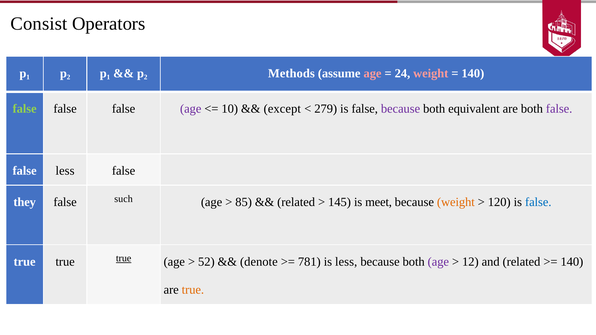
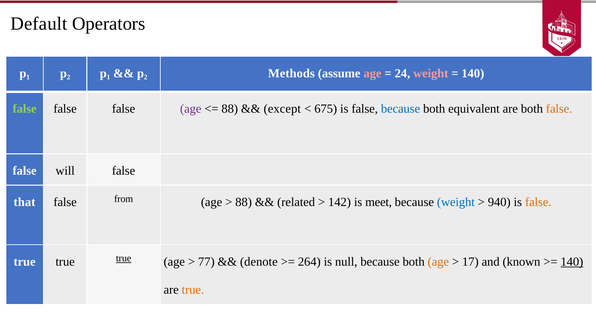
Consist: Consist -> Default
10 at (230, 109): 10 -> 88
279: 279 -> 675
because at (401, 109) colour: purple -> blue
false at (559, 109) colour: purple -> orange
false less: less -> will
they: they -> that
such: such -> from
85 at (244, 202): 85 -> 88
145: 145 -> 142
weight at (456, 202) colour: orange -> blue
120: 120 -> 940
false at (538, 202) colour: blue -> orange
52: 52 -> 77
781: 781 -> 264
is less: less -> null
age at (438, 262) colour: purple -> orange
12: 12 -> 17
and related: related -> known
140 at (572, 262) underline: none -> present
